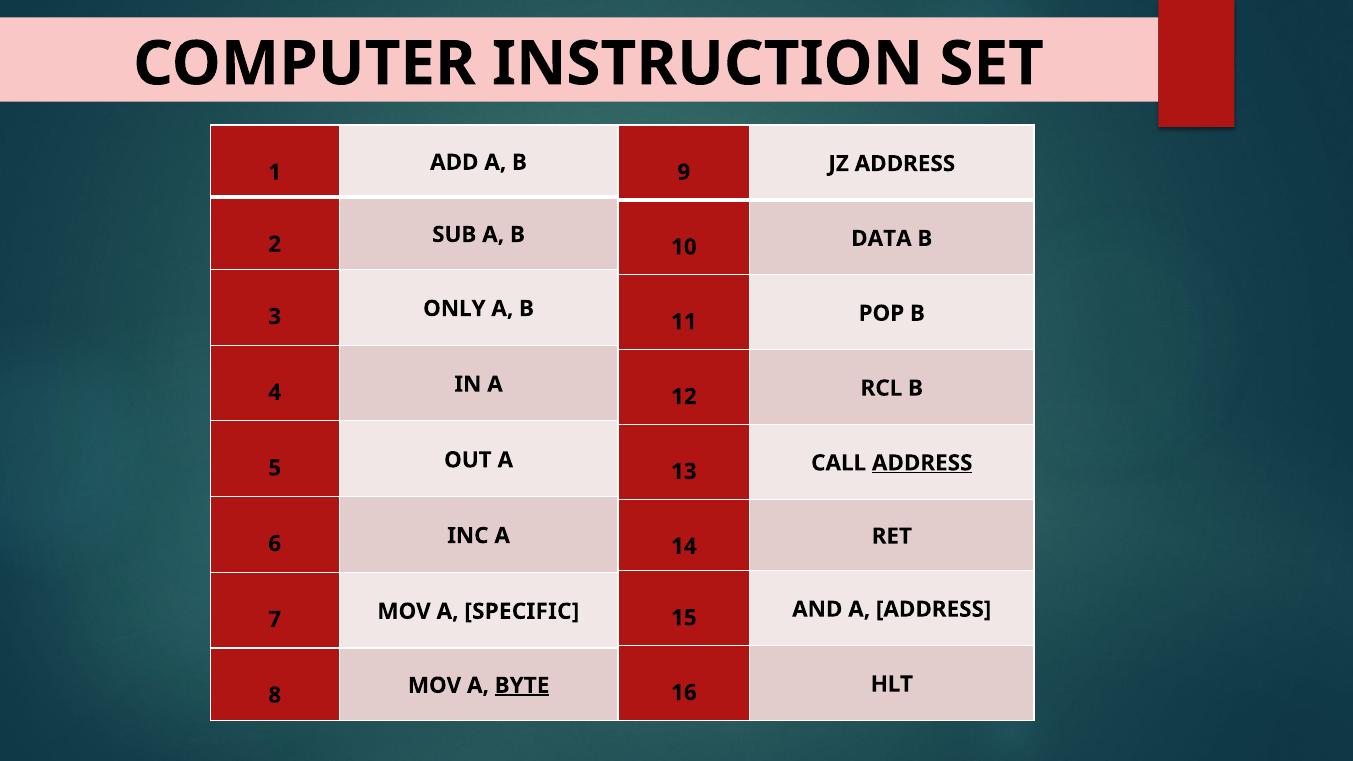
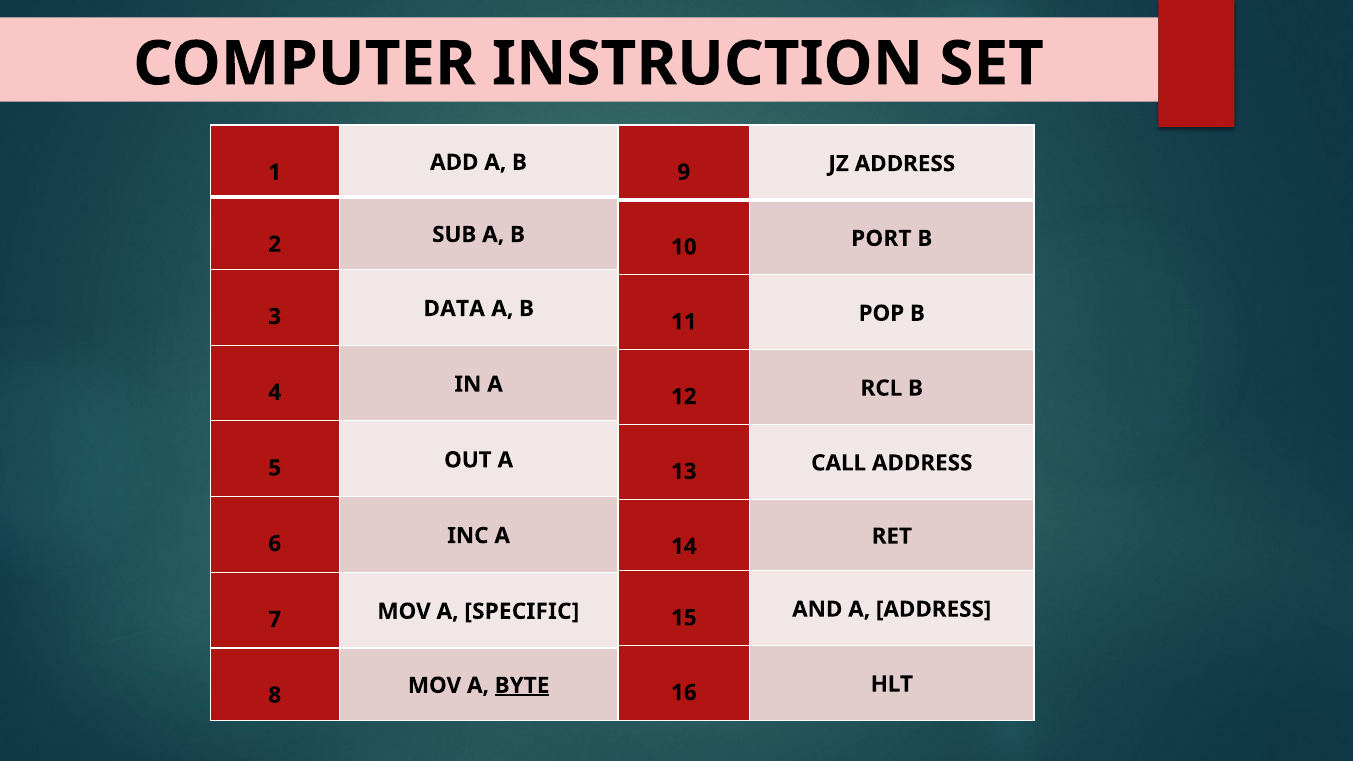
DATA: DATA -> PORT
ONLY: ONLY -> DATA
ADDRESS at (922, 463) underline: present -> none
